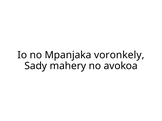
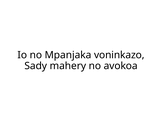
voronkely: voronkely -> voninkazo
